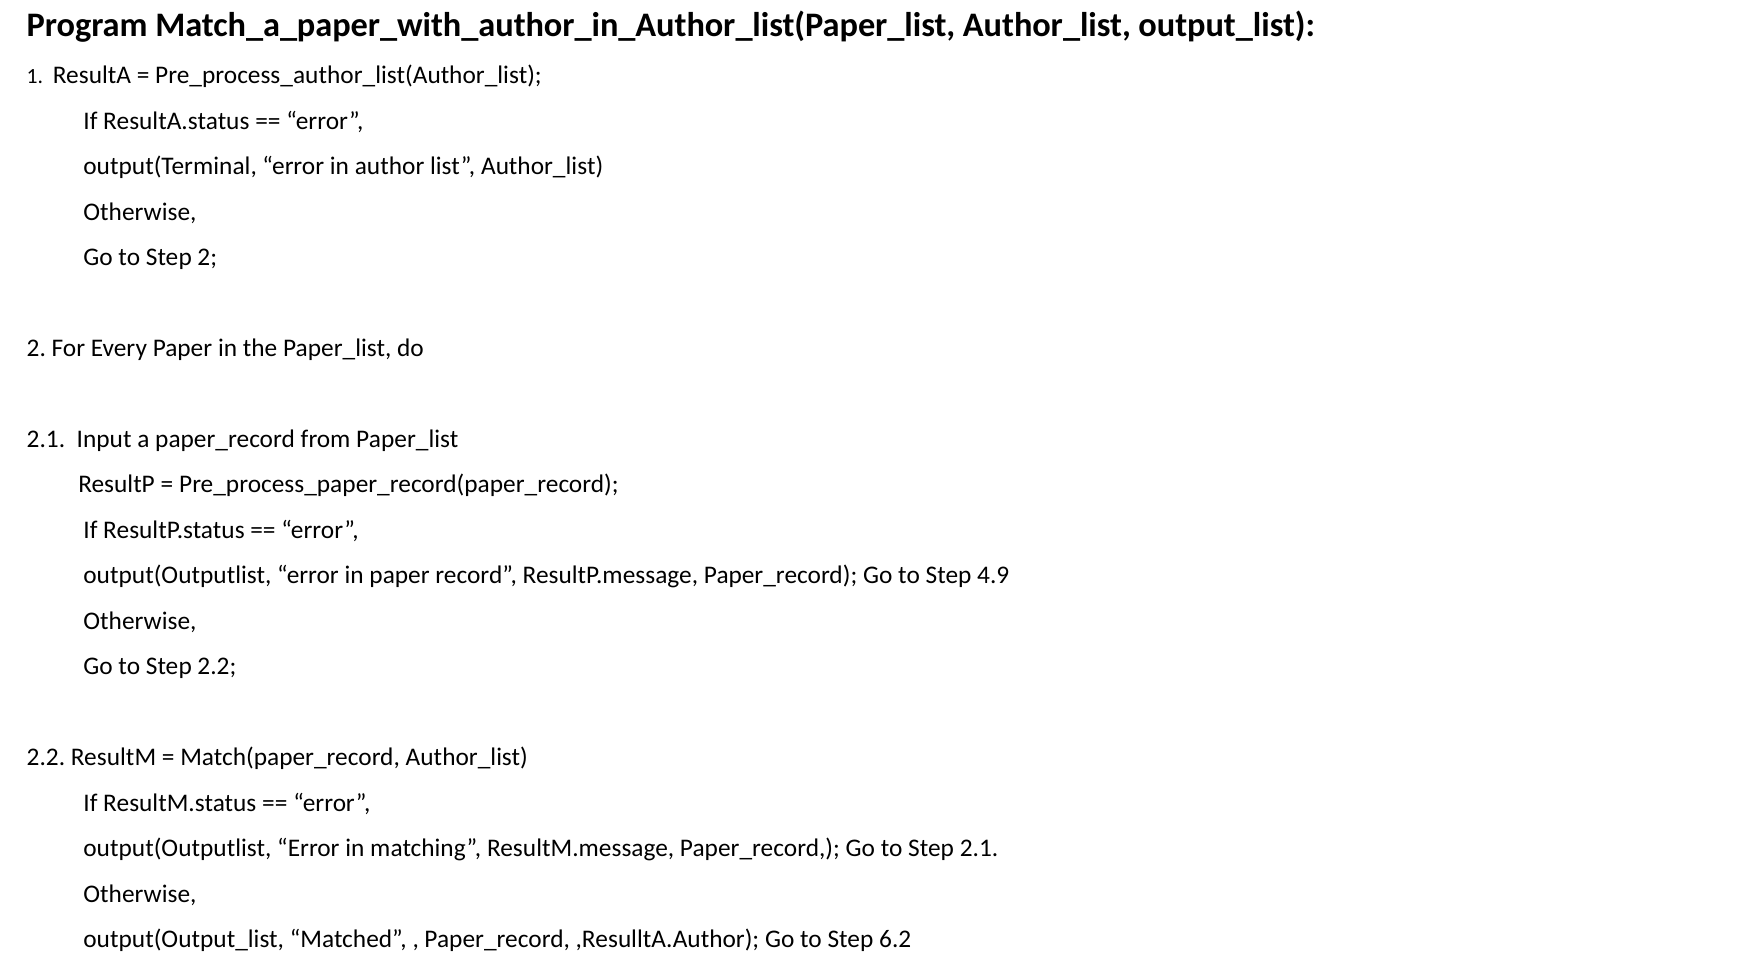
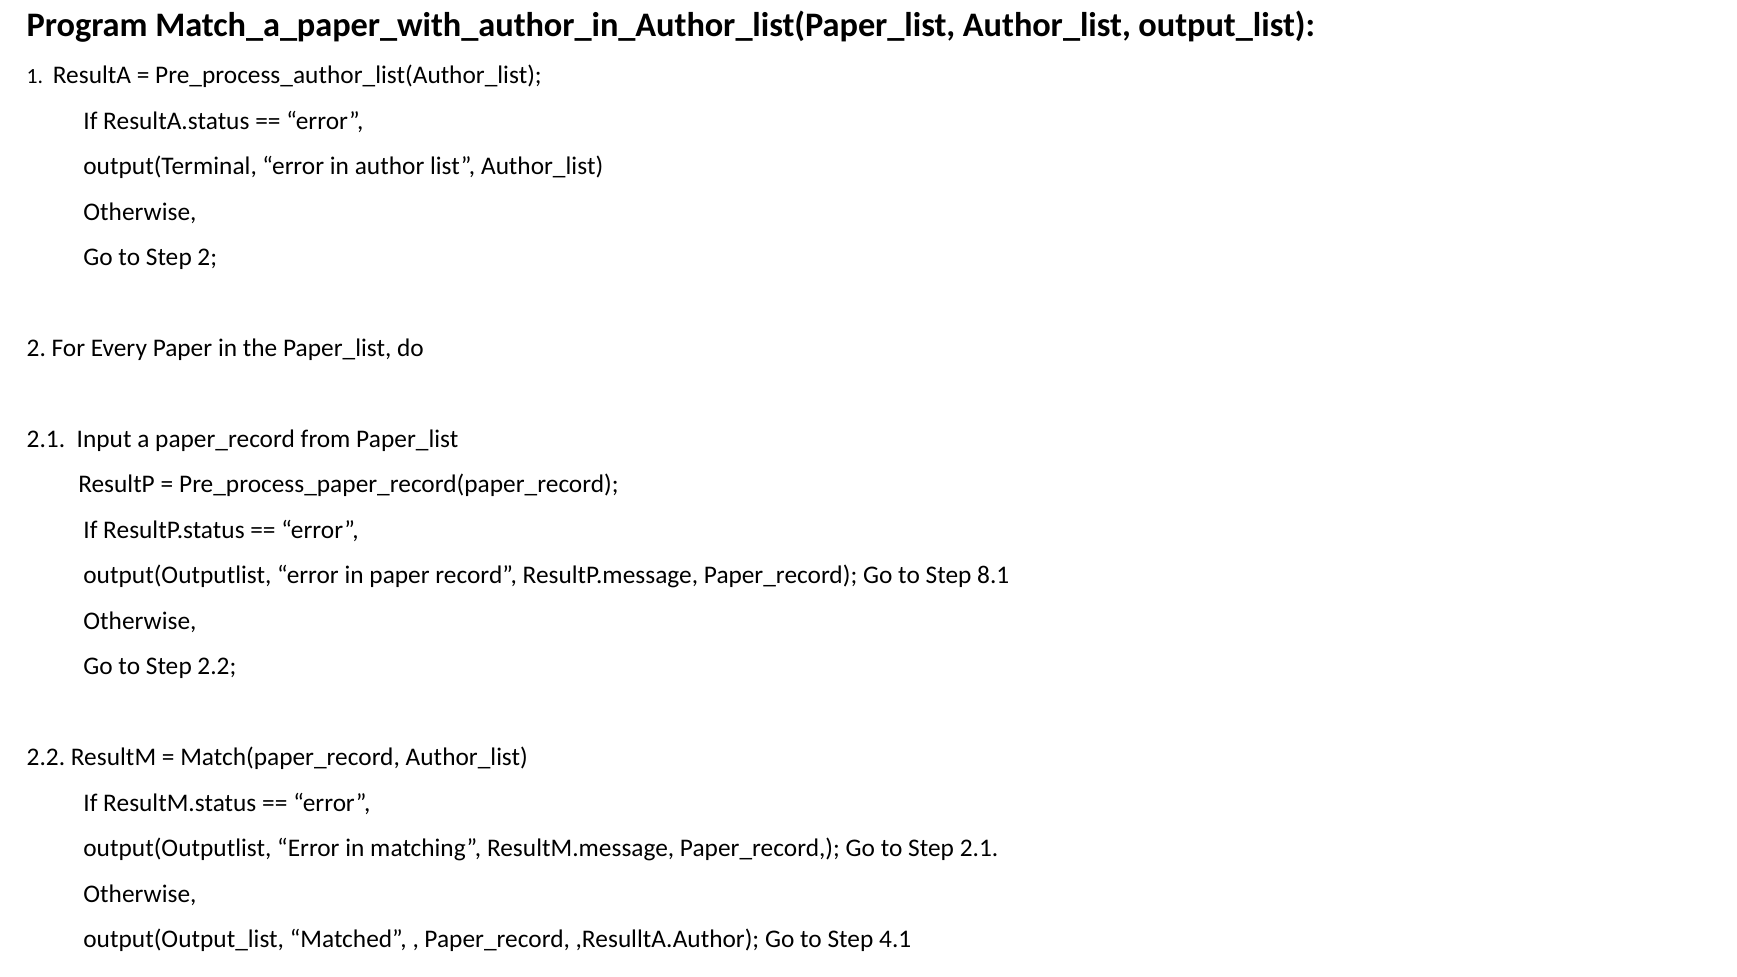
4.9: 4.9 -> 8.1
6.2: 6.2 -> 4.1
